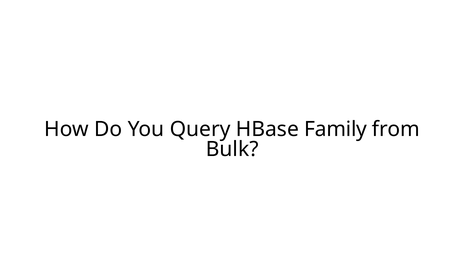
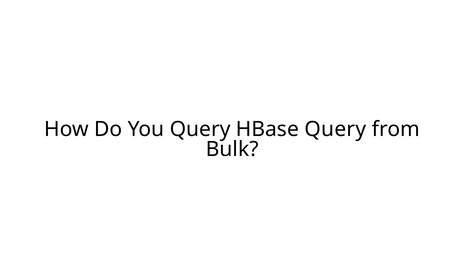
HBase Family: Family -> Query
